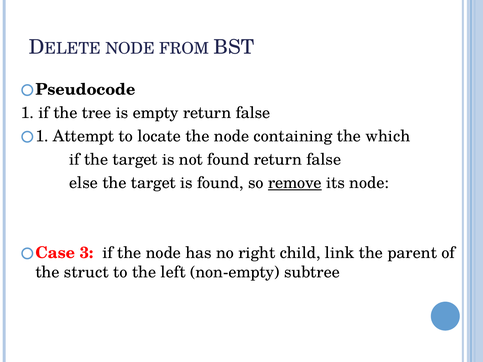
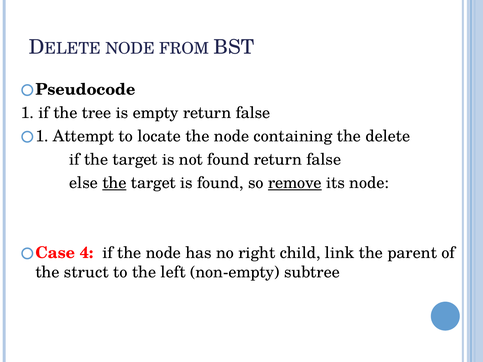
which: which -> delete
the at (114, 183) underline: none -> present
3: 3 -> 4
